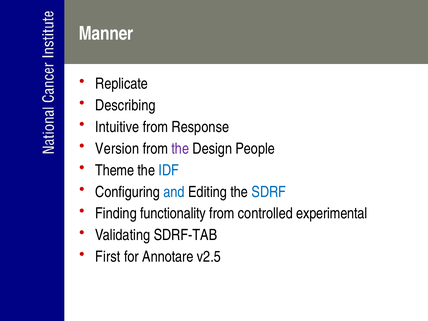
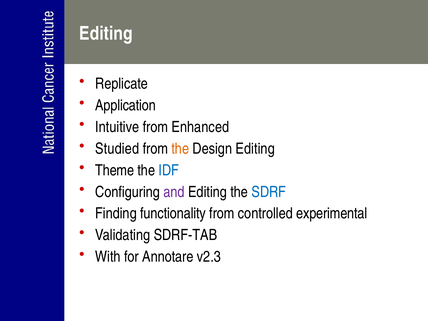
Manner at (106, 33): Manner -> Editing
Describing: Describing -> Application
Response: Response -> Enhanced
Version: Version -> Studied
the at (180, 149) colour: purple -> orange
Design People: People -> Editing
and colour: blue -> purple
First: First -> With
v2.5: v2.5 -> v2.3
